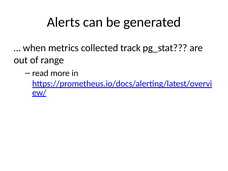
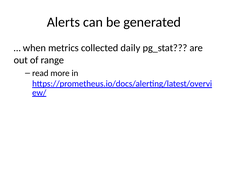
track: track -> daily
